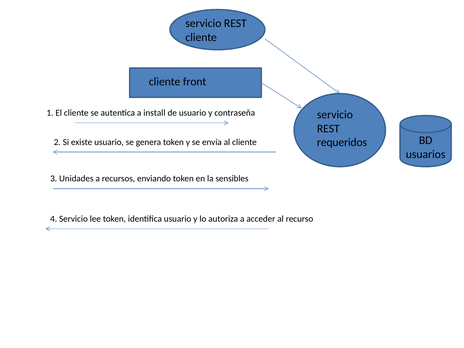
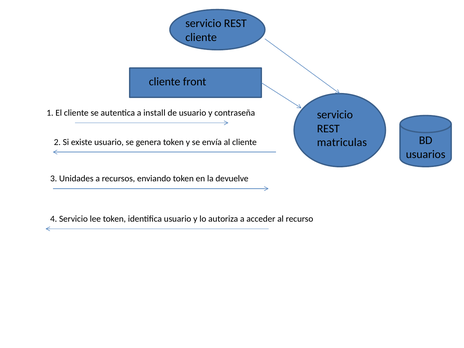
requeridos: requeridos -> matriculas
sensibles: sensibles -> devuelve
